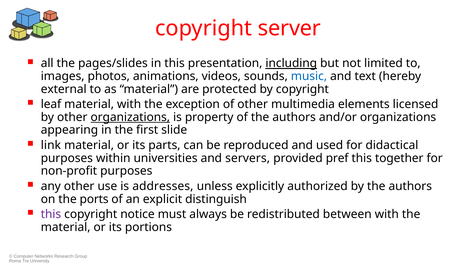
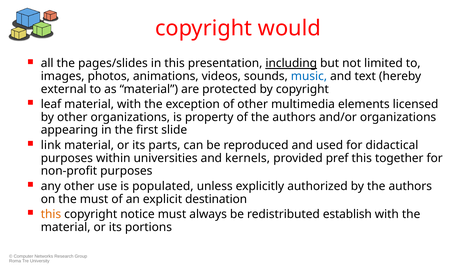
server: server -> would
organizations at (130, 117) underline: present -> none
servers: servers -> kernels
addresses: addresses -> populated
the ports: ports -> must
distinguish: distinguish -> destination
this at (51, 214) colour: purple -> orange
between: between -> establish
